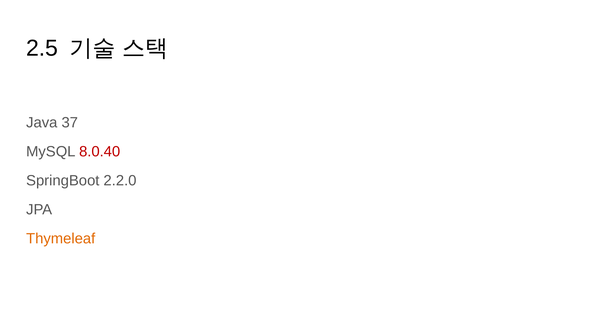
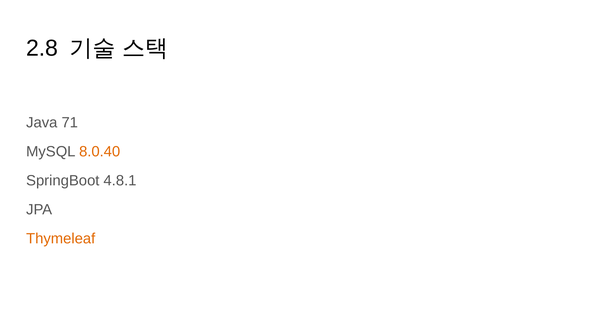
2.5: 2.5 -> 2.8
37: 37 -> 71
8.0.40 colour: red -> orange
2.2.0: 2.2.0 -> 4.8.1
